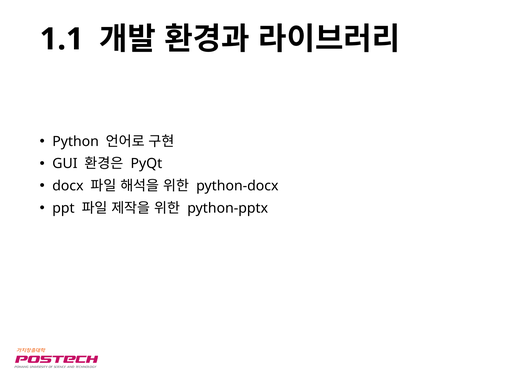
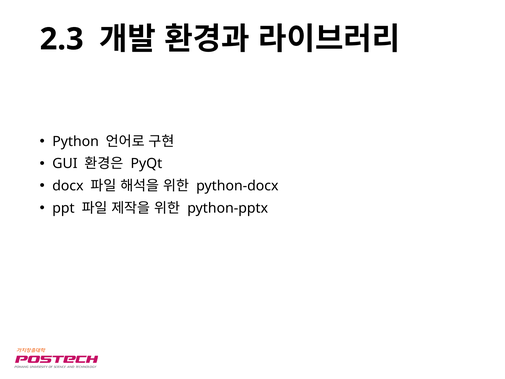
1.1: 1.1 -> 2.3
